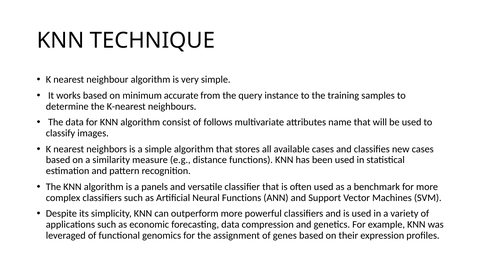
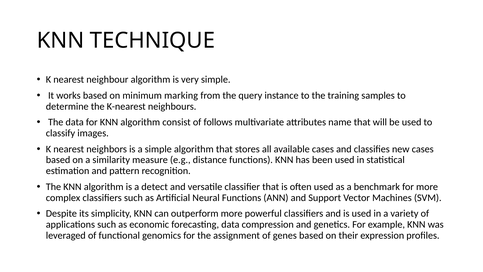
accurate: accurate -> marking
panels: panels -> detect
